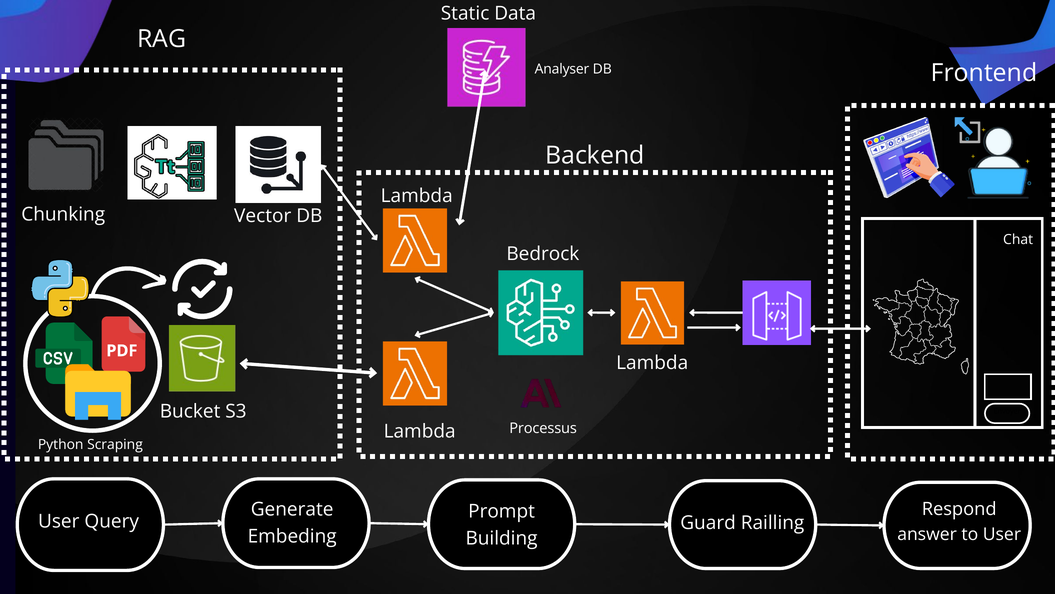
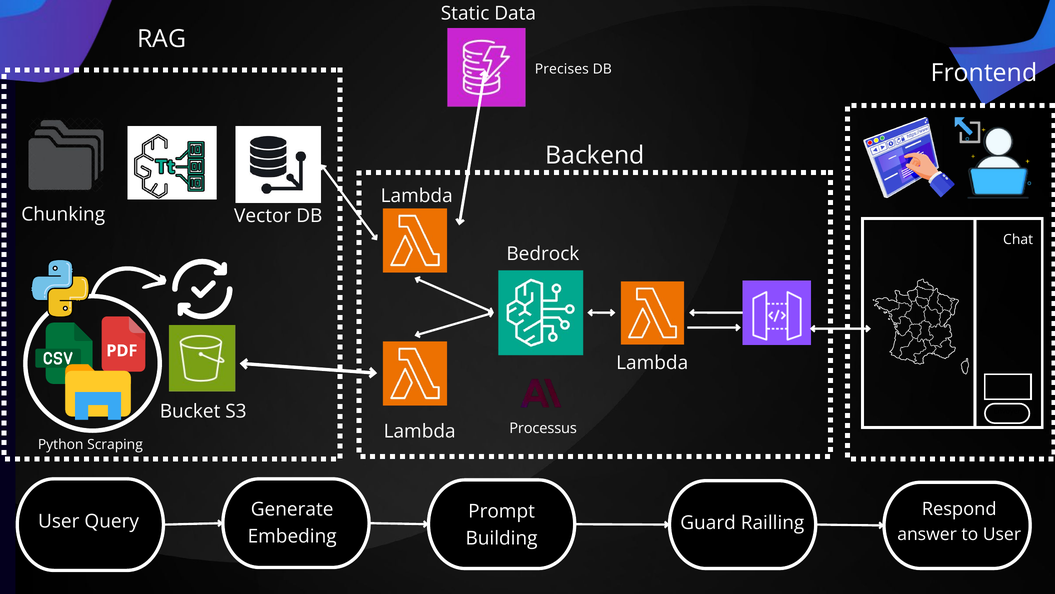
Analyser: Analyser -> Precises
